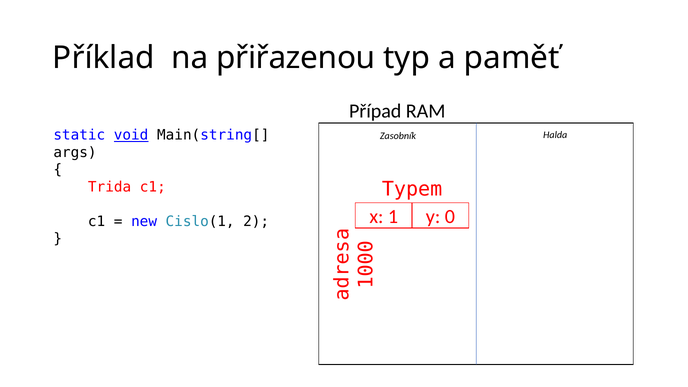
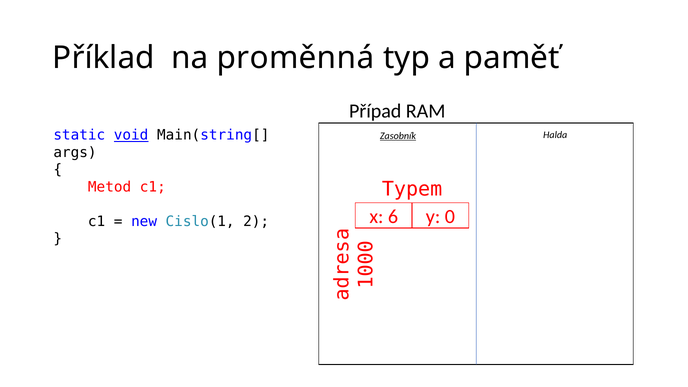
přiřazenou: přiřazenou -> proměnná
Zasobník underline: none -> present
Trida: Trida -> Metod
x 1: 1 -> 6
